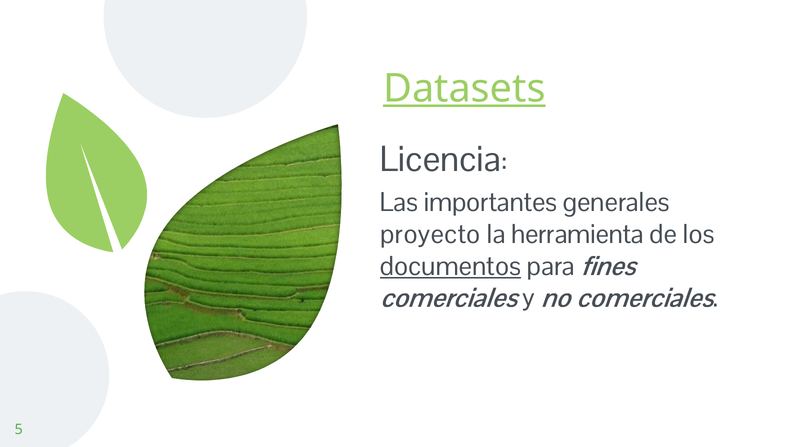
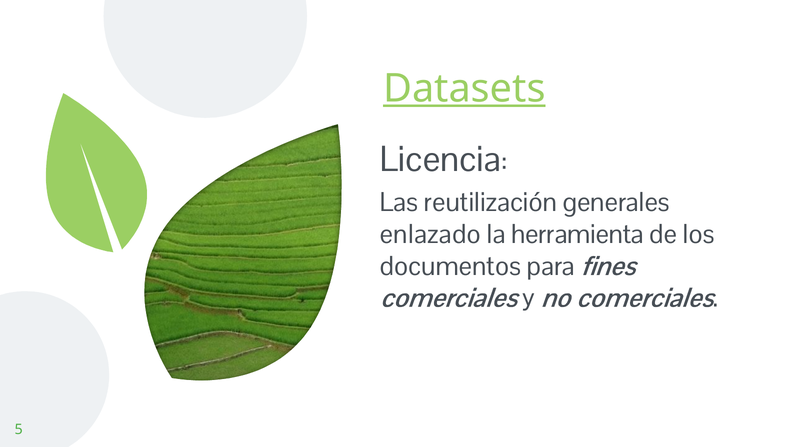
importantes: importantes -> reutilización
proyecto: proyecto -> enlazado
documentos underline: present -> none
